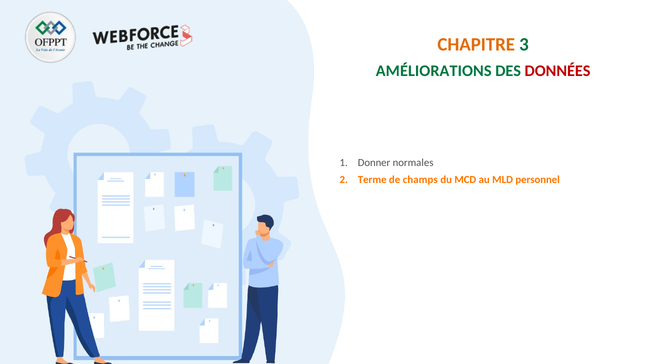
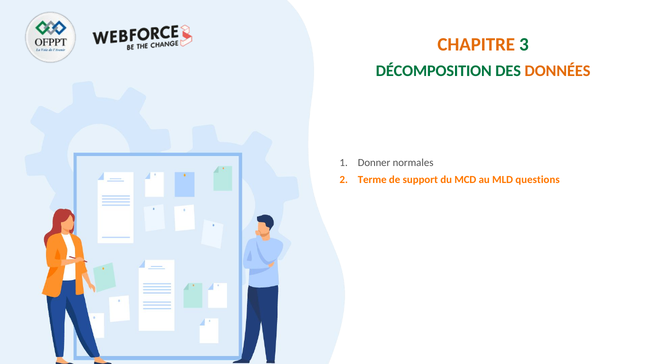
AMÉLIORATIONS: AMÉLIORATIONS -> DÉCOMPOSITION
DONNÉES colour: red -> orange
champs: champs -> support
personnel: personnel -> questions
